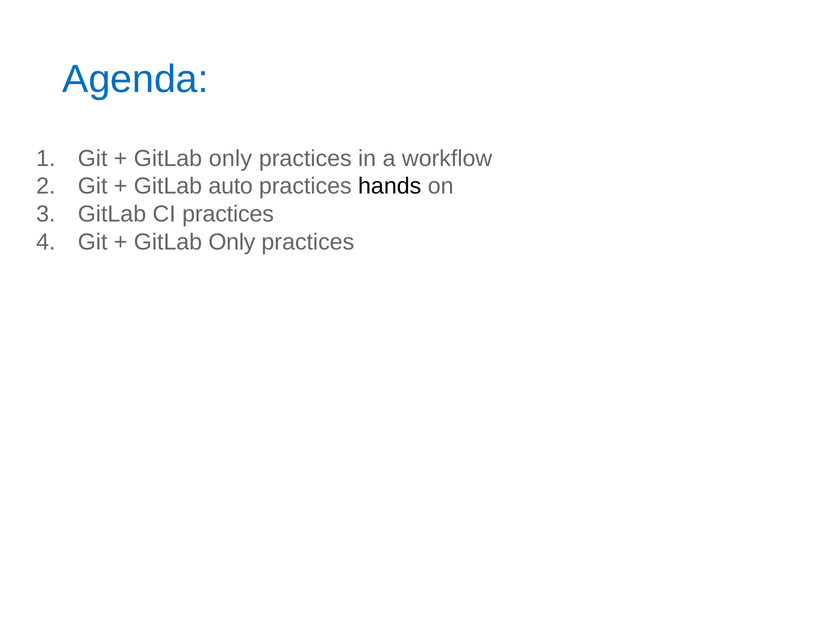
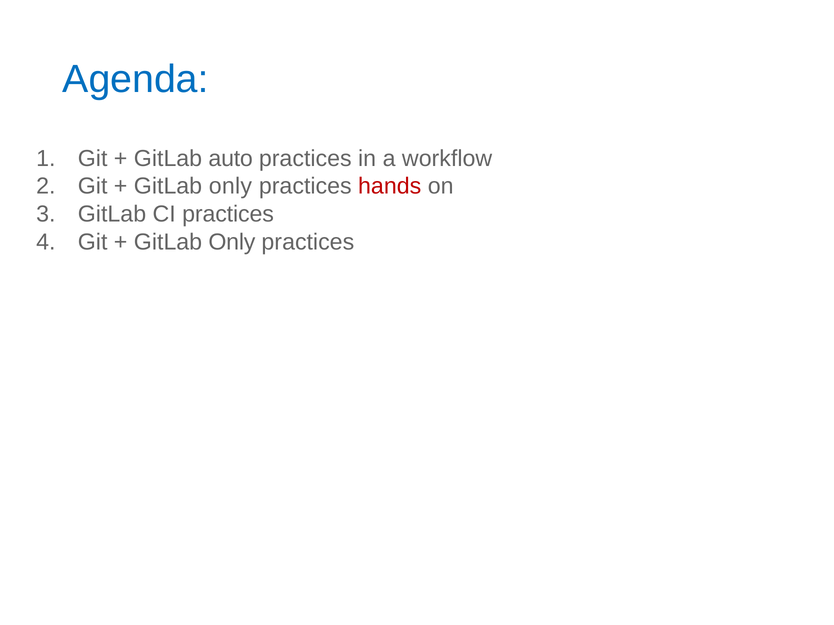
only at (230, 159): only -> auto
auto at (231, 187): auto -> only
hands colour: black -> red
